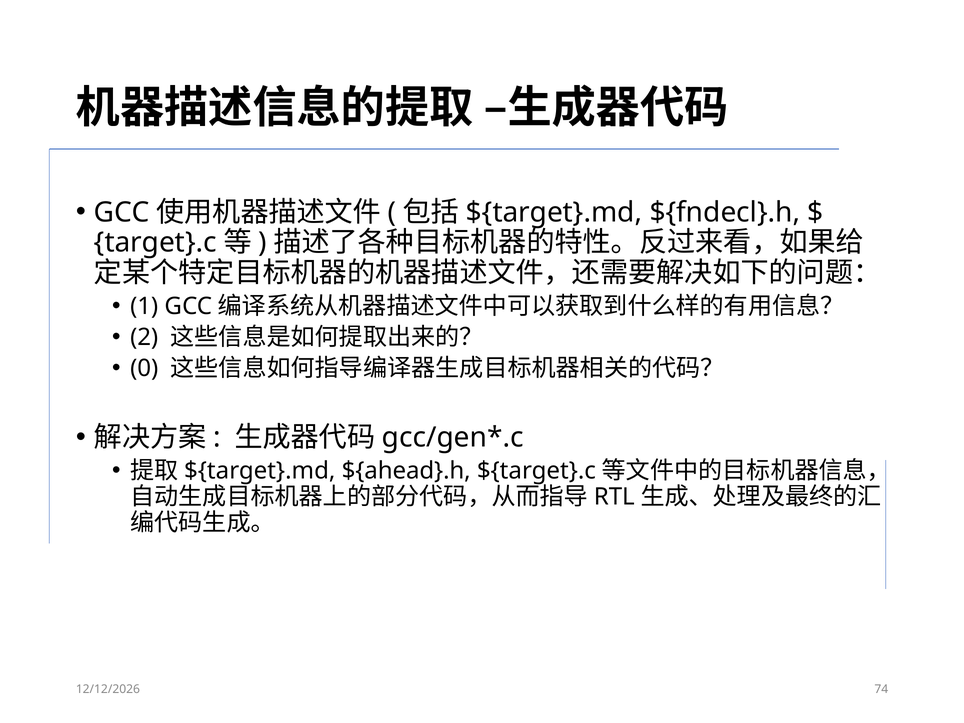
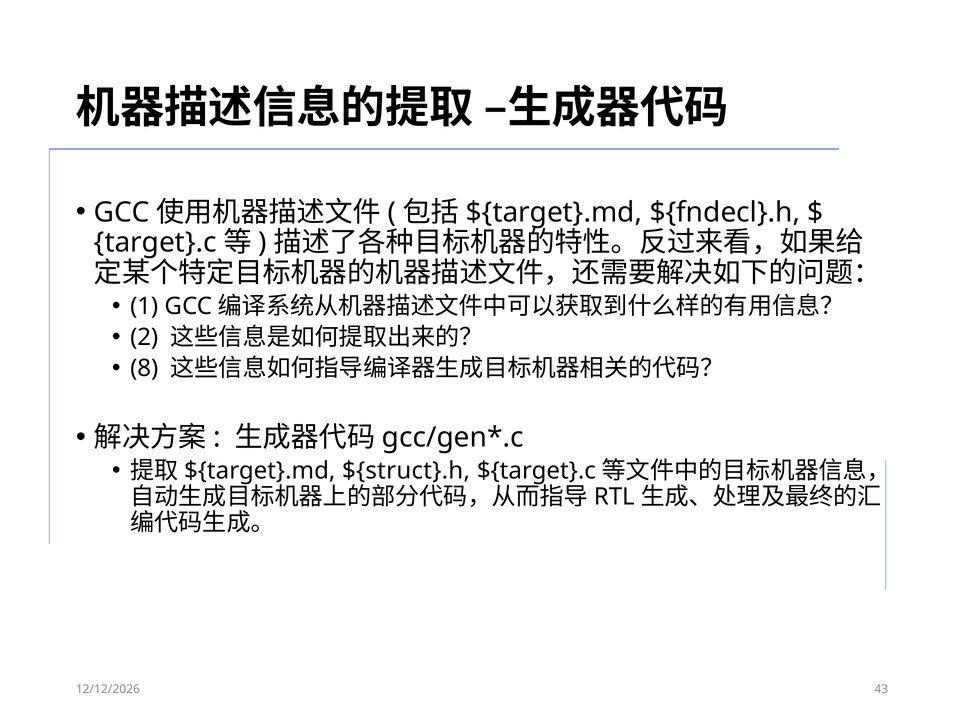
0: 0 -> 8
${ahead}.h: ${ahead}.h -> ${struct}.h
74: 74 -> 43
